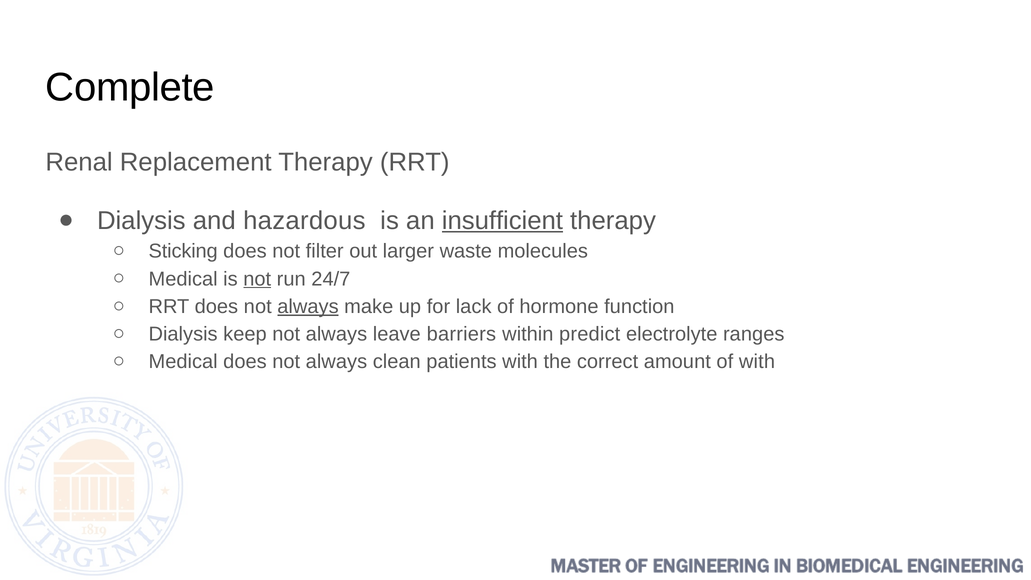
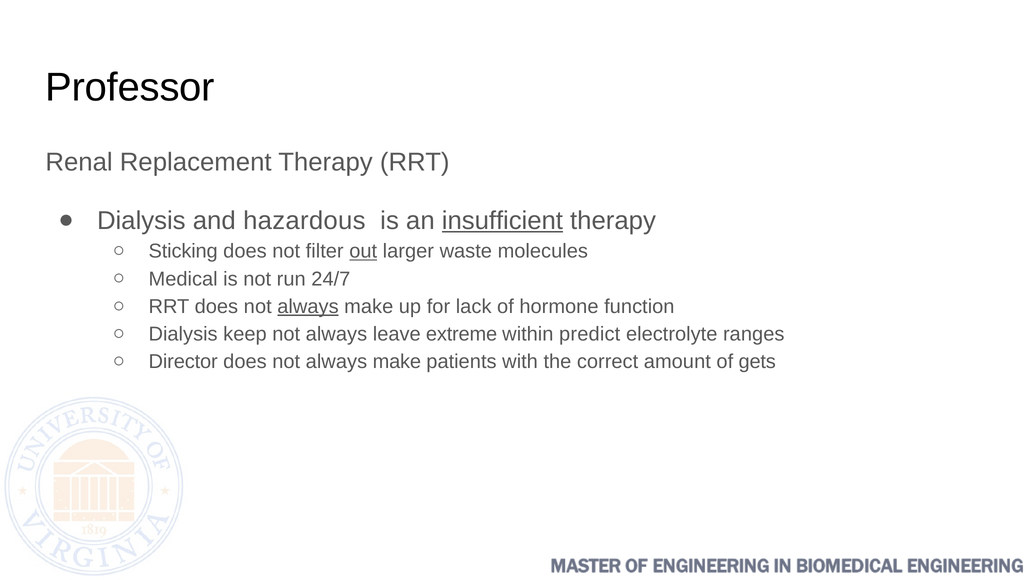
Complete: Complete -> Professor
out underline: none -> present
not at (257, 279) underline: present -> none
barriers: barriers -> extreme
Medical at (183, 362): Medical -> Director
clean at (397, 362): clean -> make
of with: with -> gets
